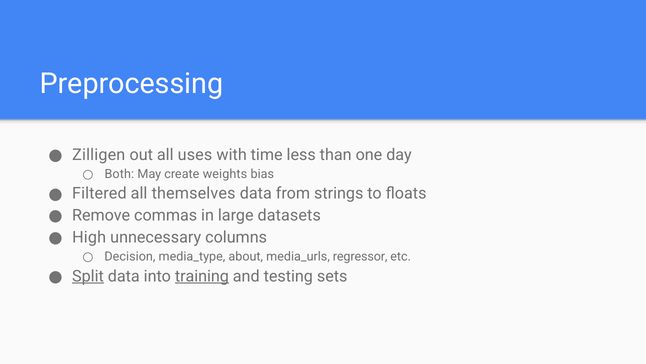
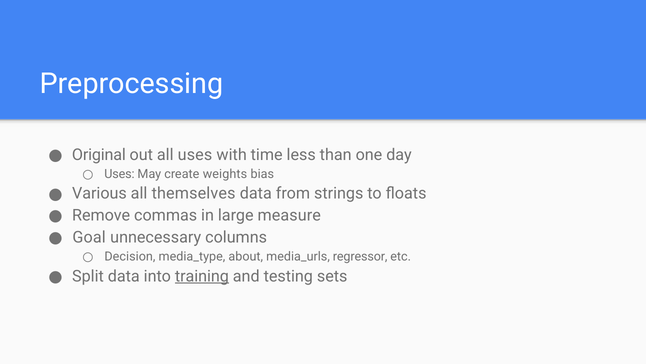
Zilligen: Zilligen -> Original
Both at (119, 174): Both -> Uses
Filtered: Filtered -> Various
datasets: datasets -> measure
High: High -> Goal
Split underline: present -> none
